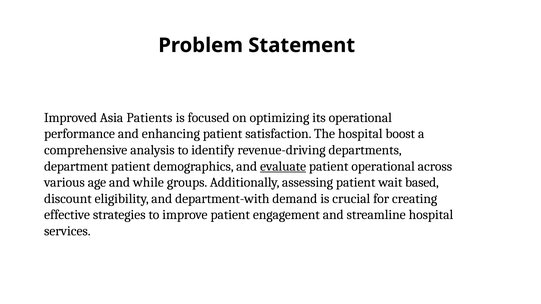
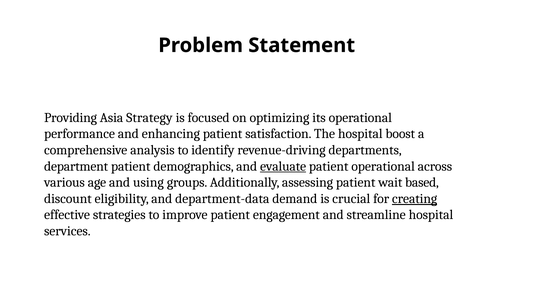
Improved: Improved -> Providing
Patients: Patients -> Strategy
while: while -> using
department-with: department-with -> department-data
creating underline: none -> present
